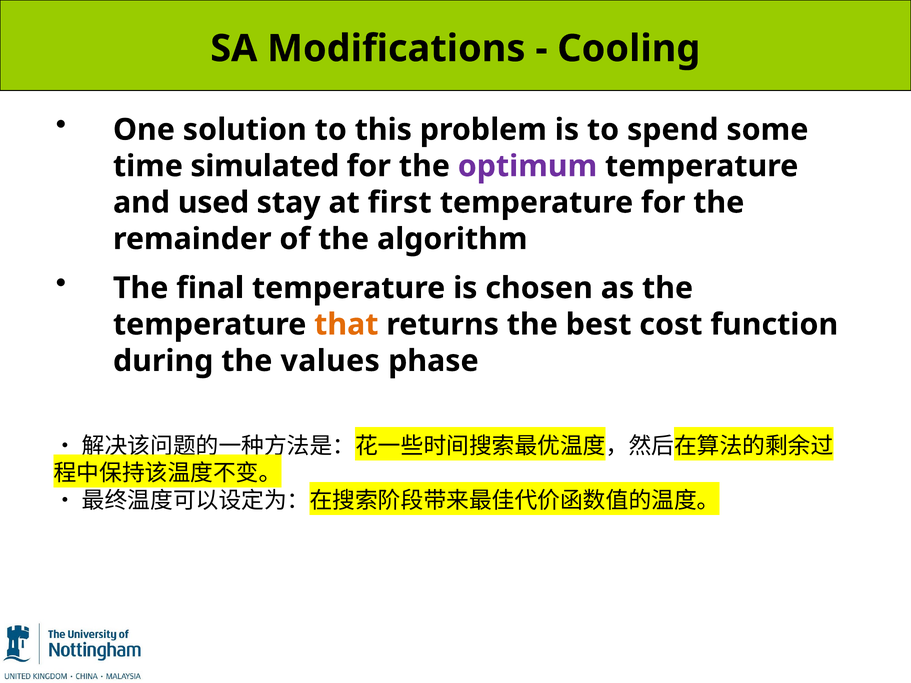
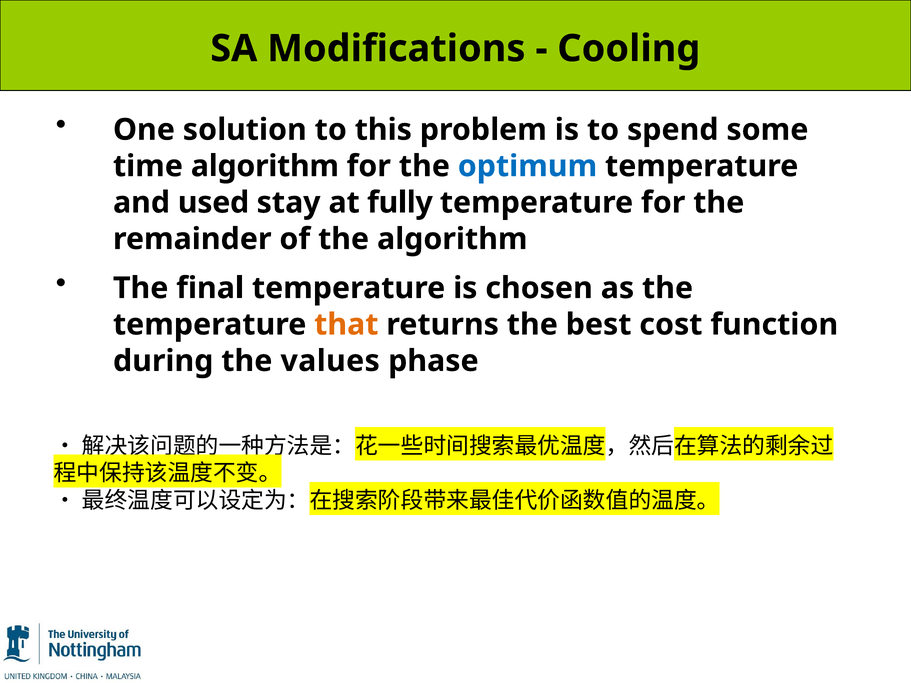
time simulated: simulated -> algorithm
optimum colour: purple -> blue
first: first -> fully
